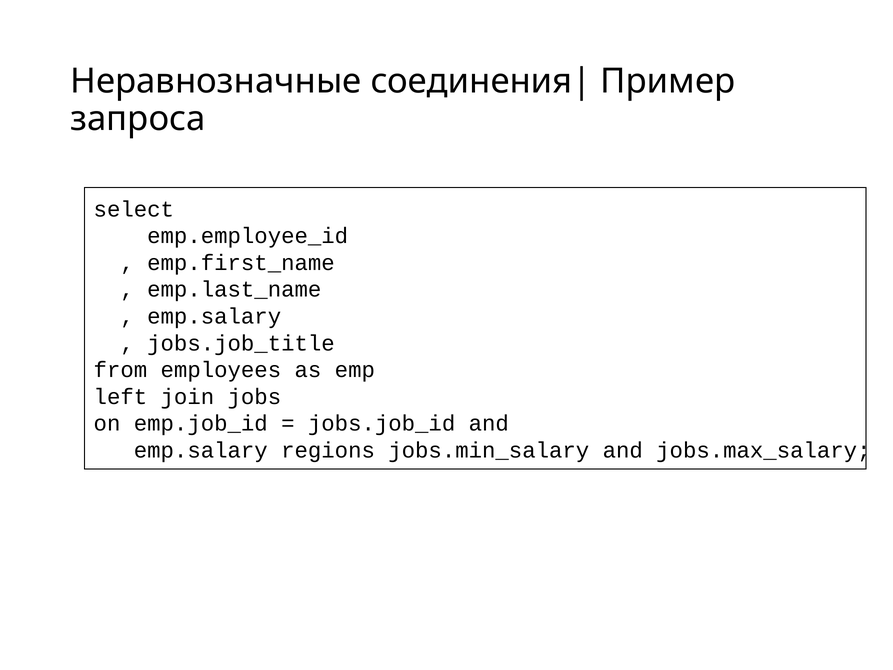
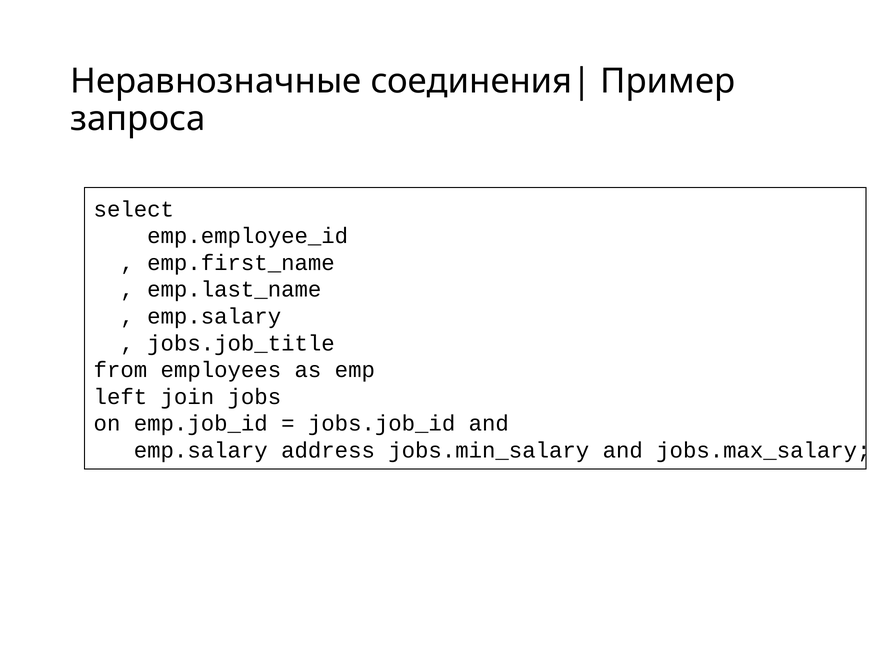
regions: regions -> address
